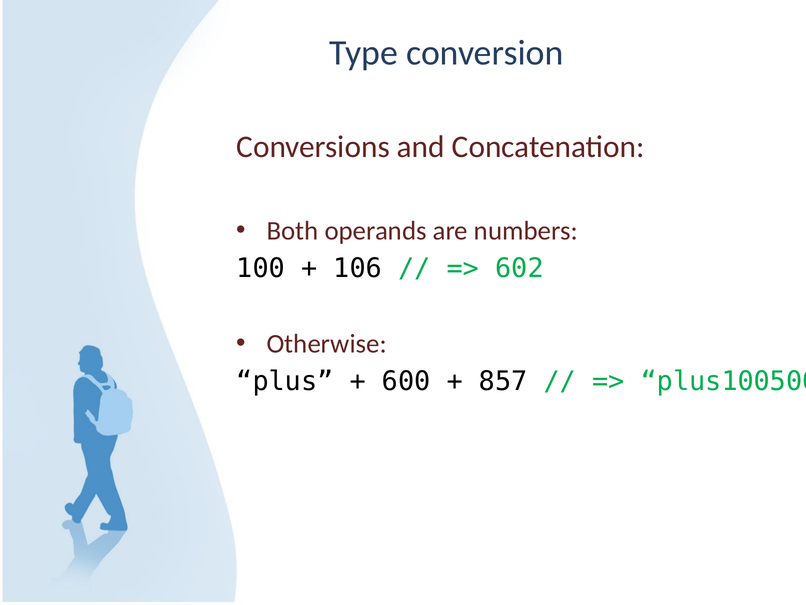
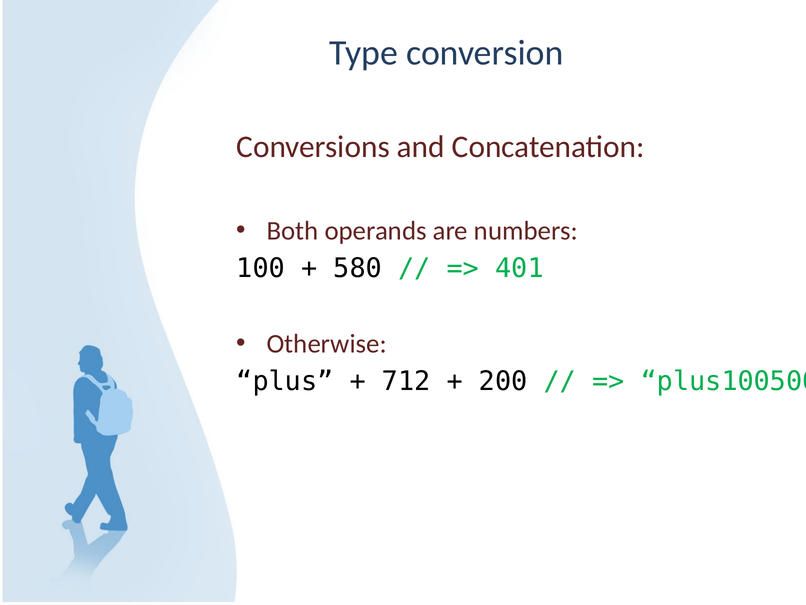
106: 106 -> 580
602: 602 -> 401
600: 600 -> 712
857: 857 -> 200
